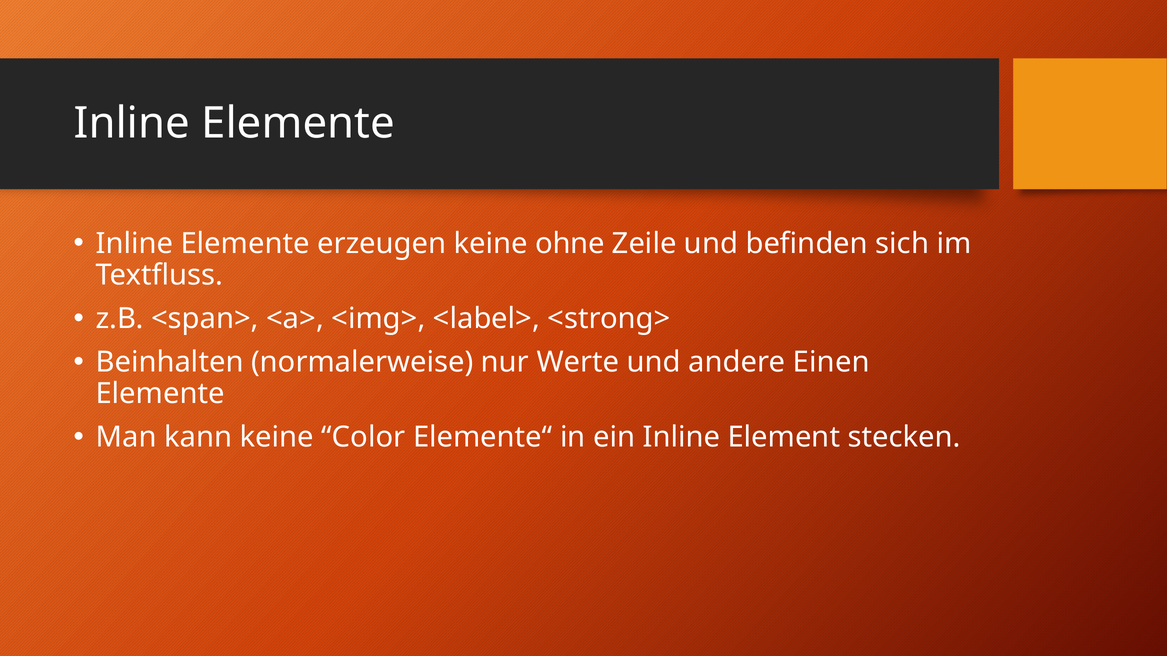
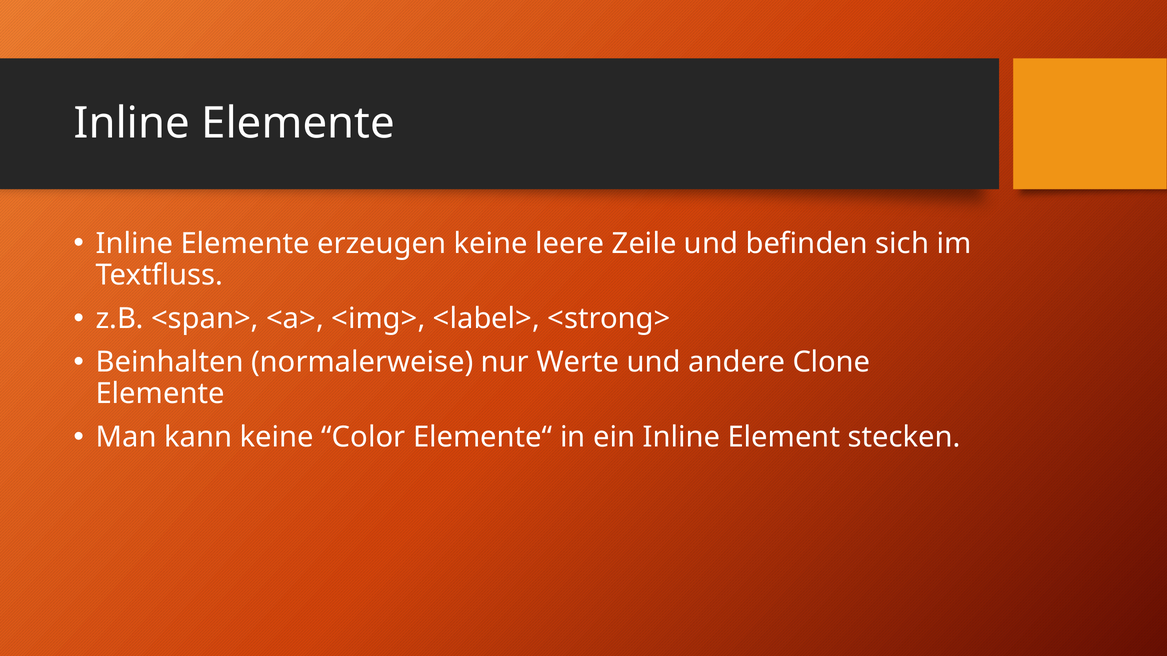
ohne: ohne -> leere
Einen: Einen -> Clone
